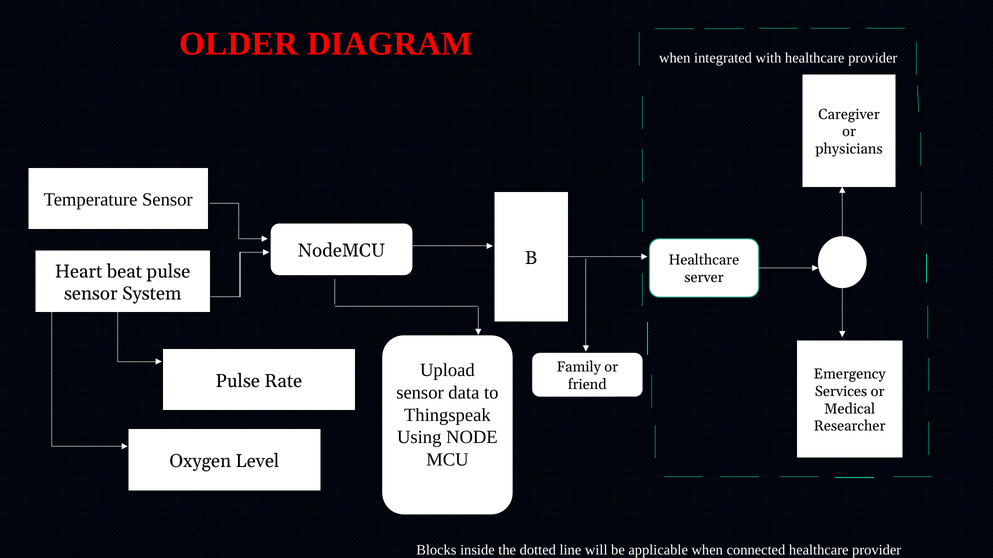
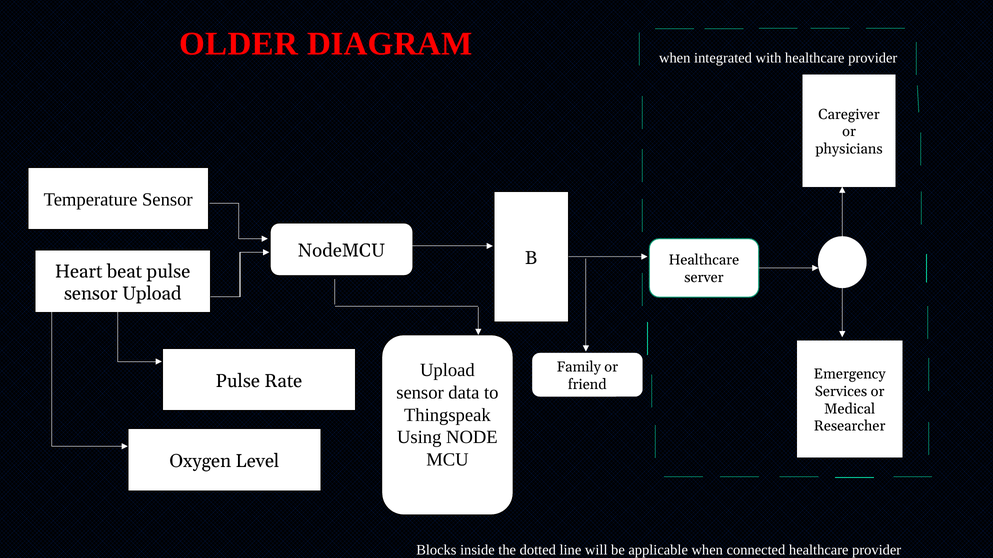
sensor System: System -> Upload
